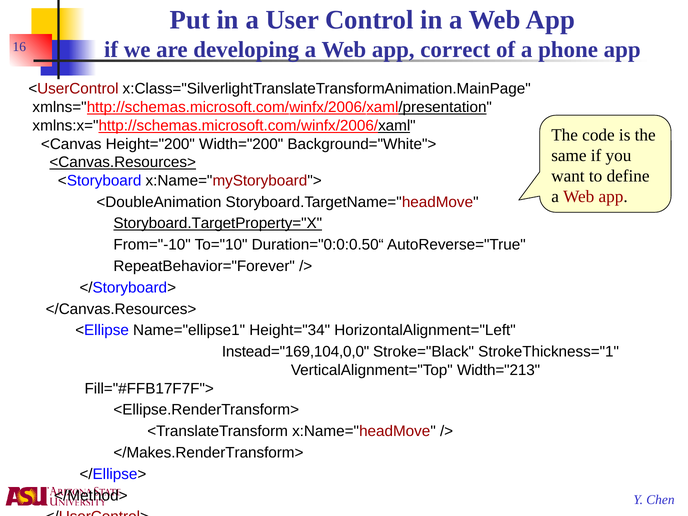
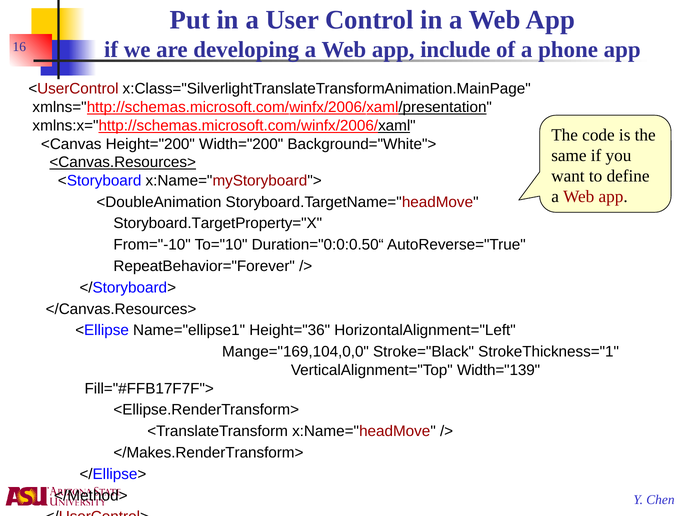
correct: correct -> include
Storyboard.TargetProperty="X underline: present -> none
Height="34: Height="34 -> Height="36
Instead="169,104,0,0: Instead="169,104,0,0 -> Mange="169,104,0,0
Width="213: Width="213 -> Width="139
